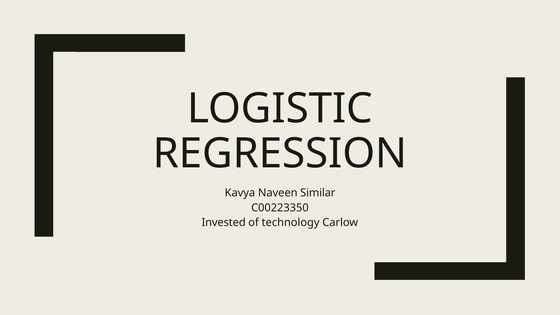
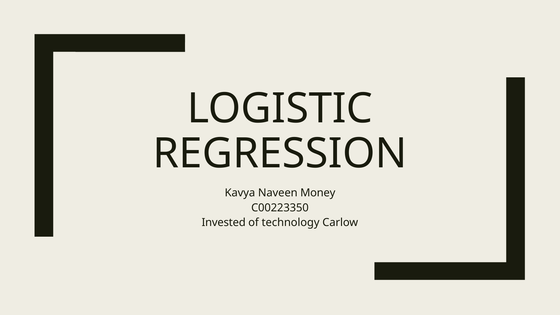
Similar: Similar -> Money
